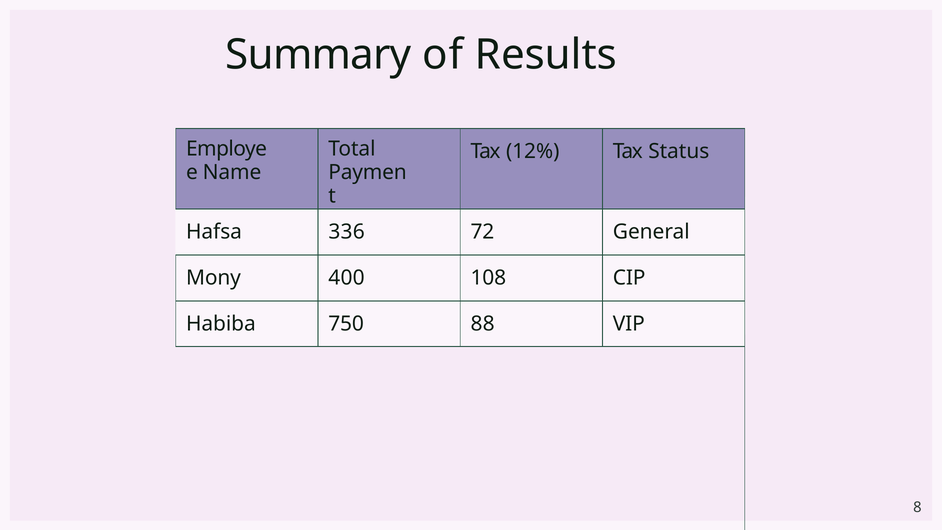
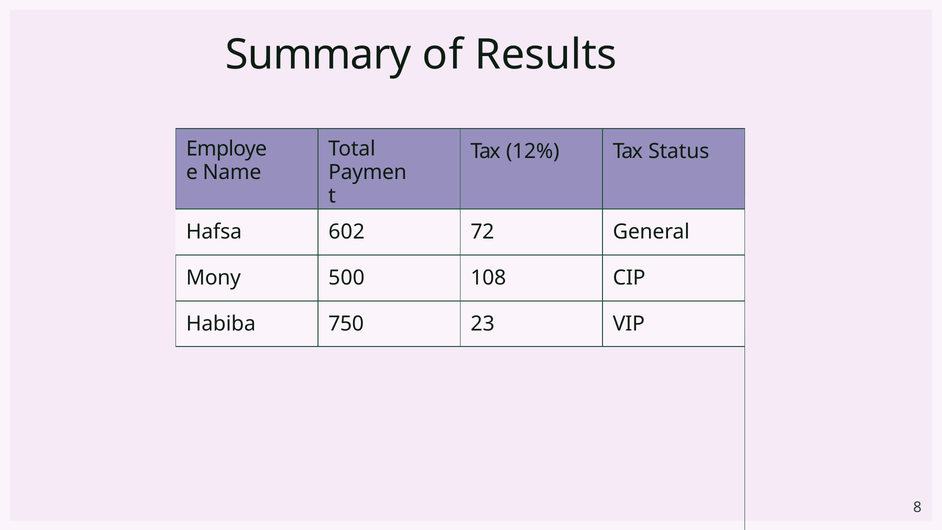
336: 336 -> 602
400: 400 -> 500
88: 88 -> 23
